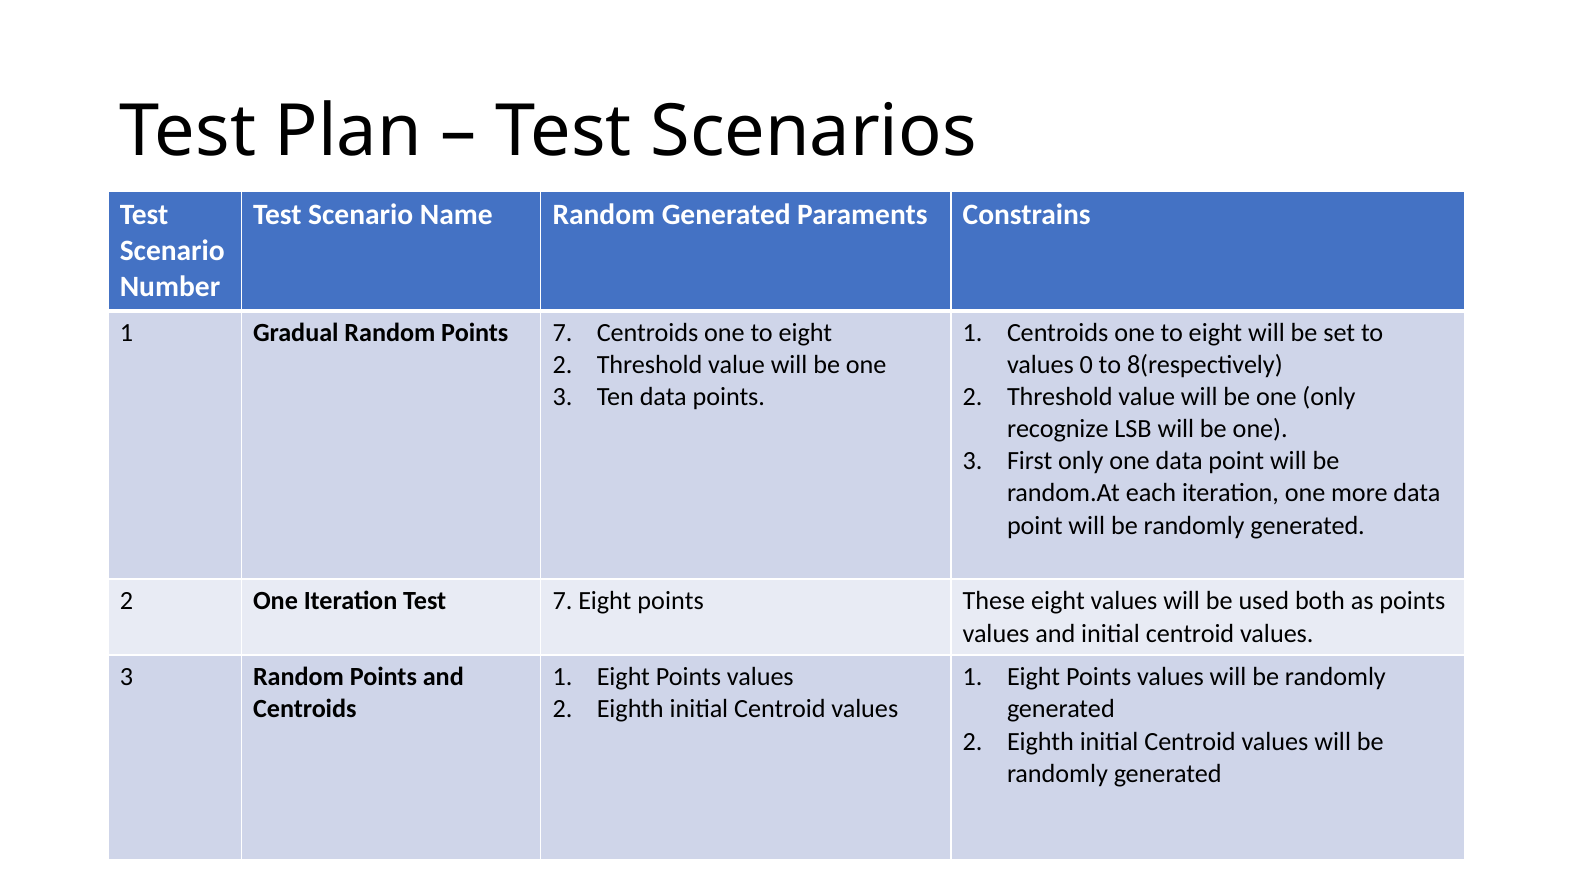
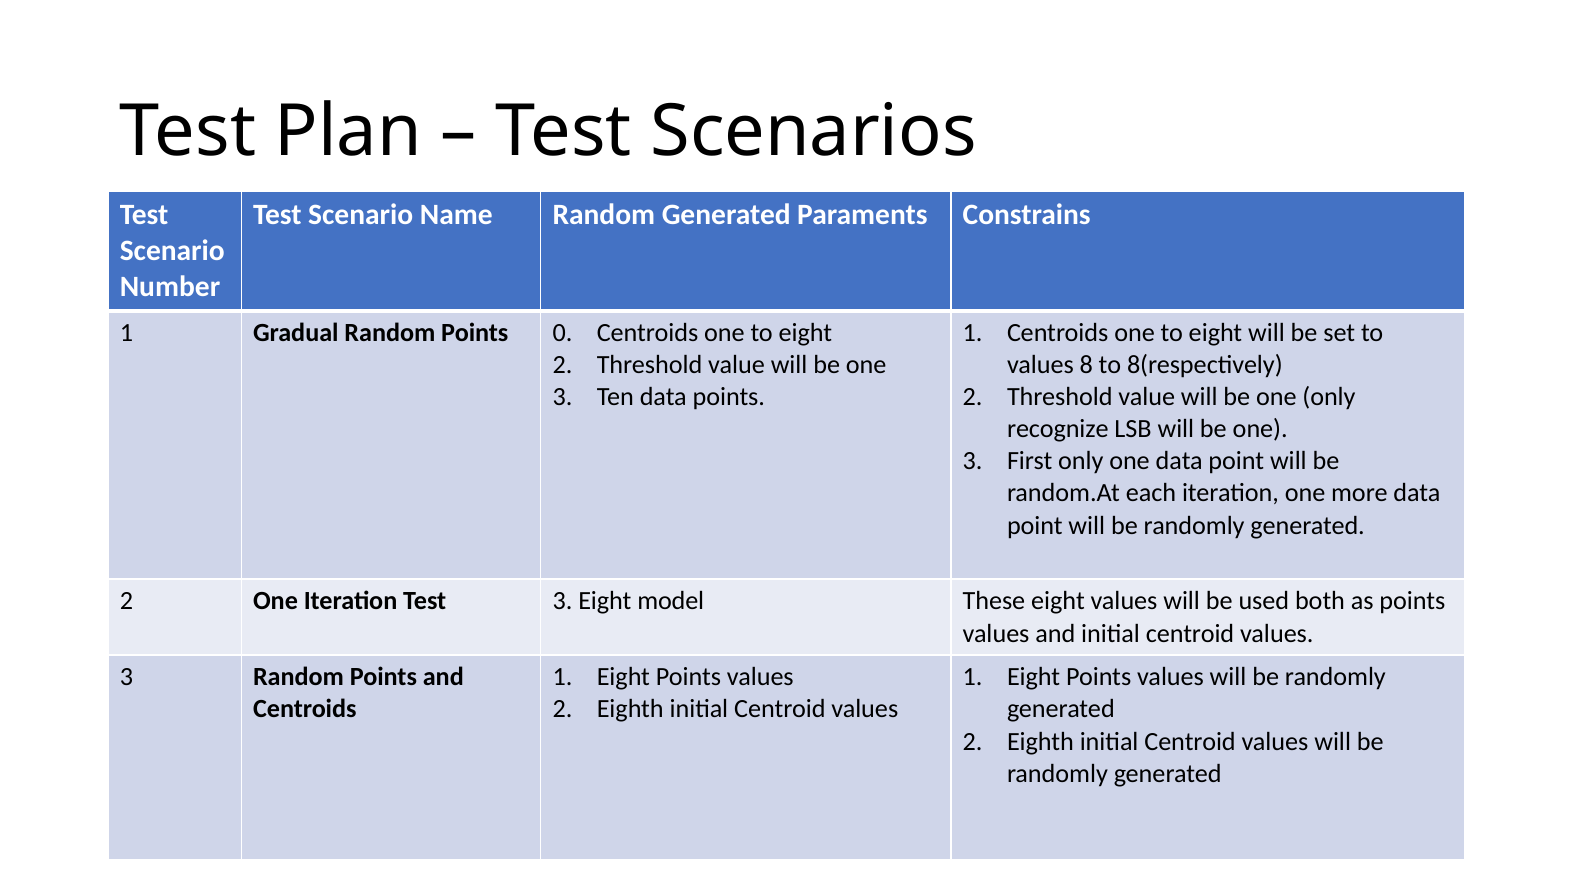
Points 7: 7 -> 0
0: 0 -> 8
Test 7: 7 -> 3
points at (671, 601): points -> model
